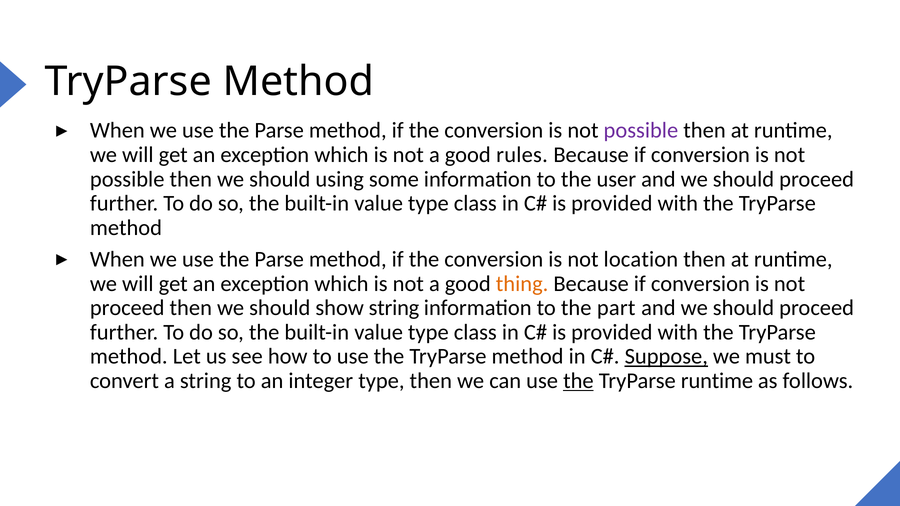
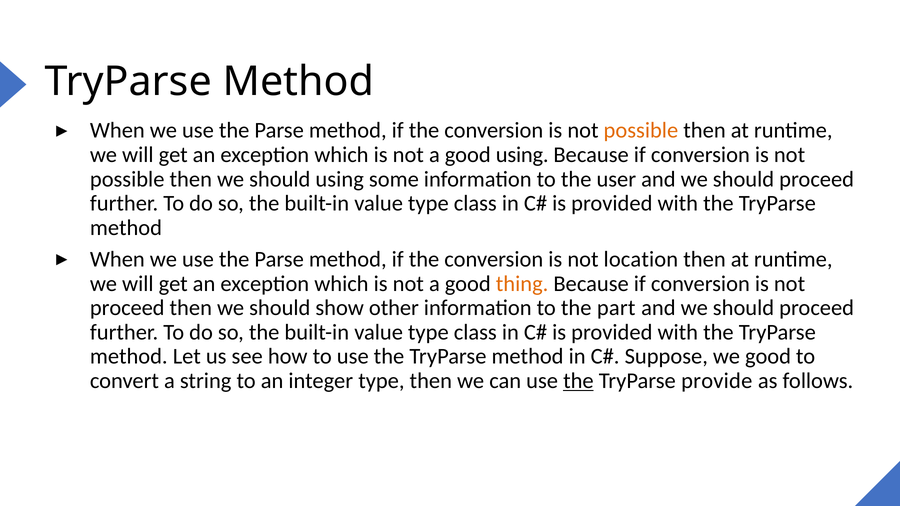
possible at (641, 131) colour: purple -> orange
good rules: rules -> using
show string: string -> other
Suppose underline: present -> none
we must: must -> good
TryParse runtime: runtime -> provide
